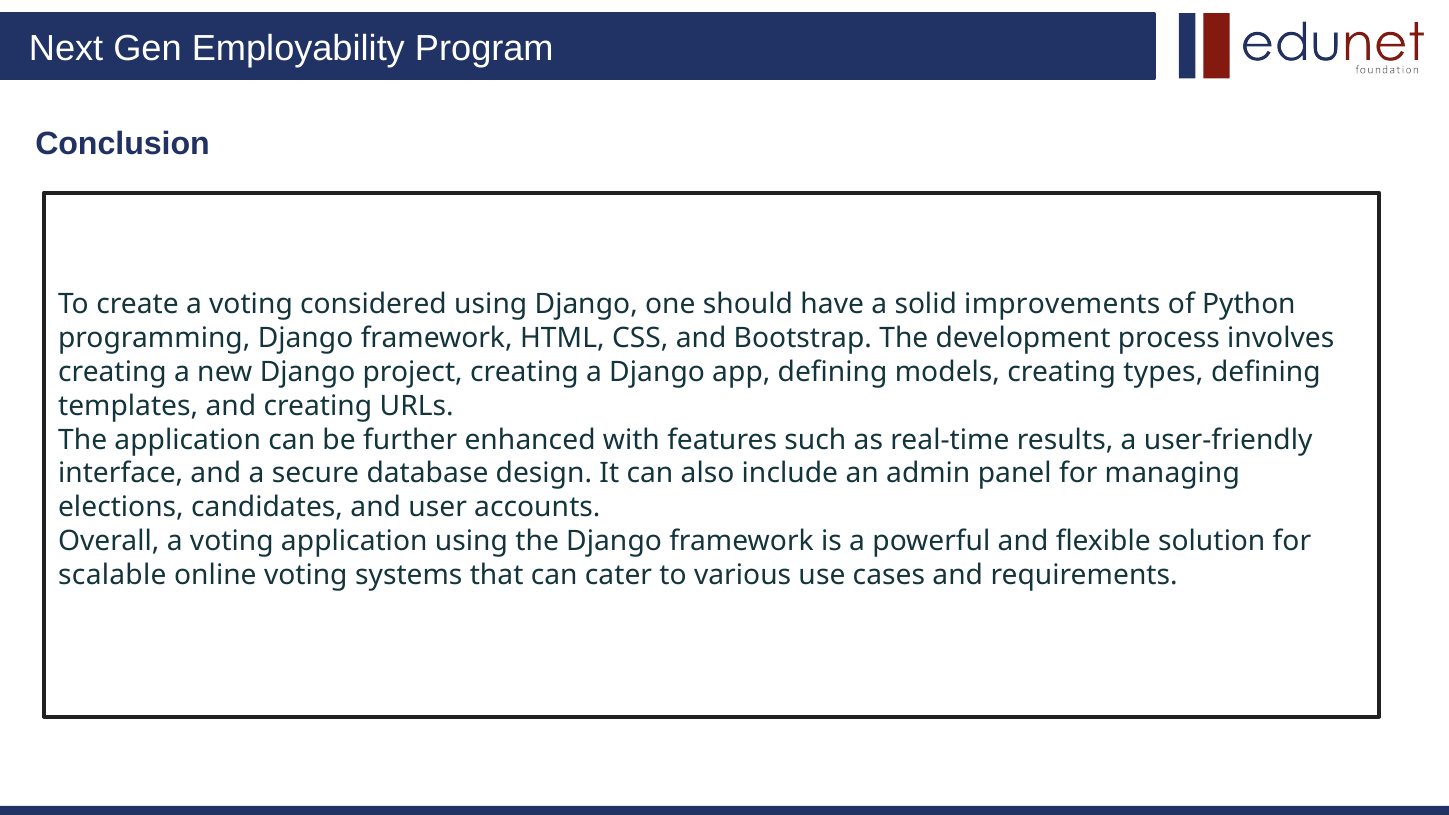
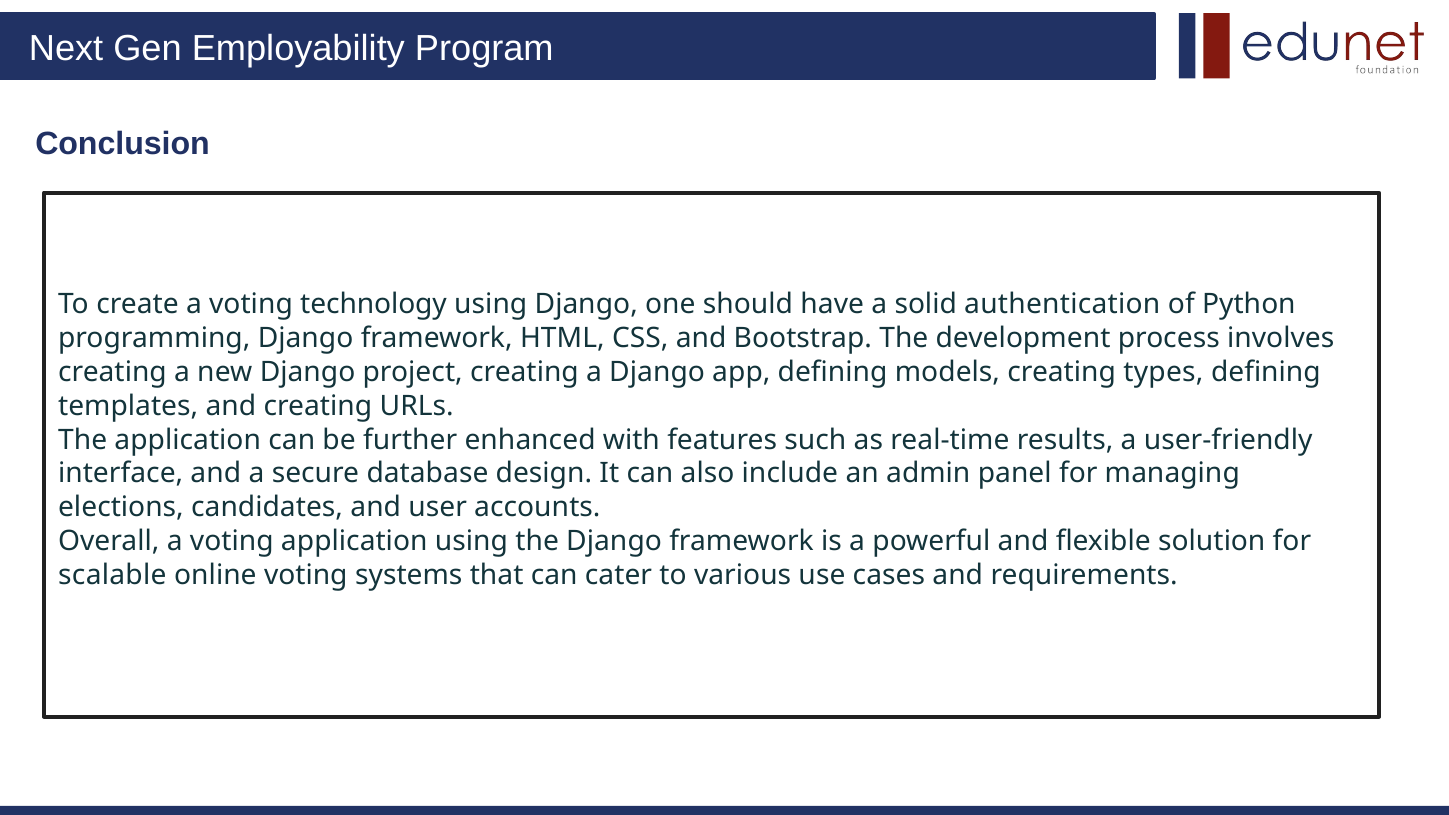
considered: considered -> technology
improvements: improvements -> authentication
